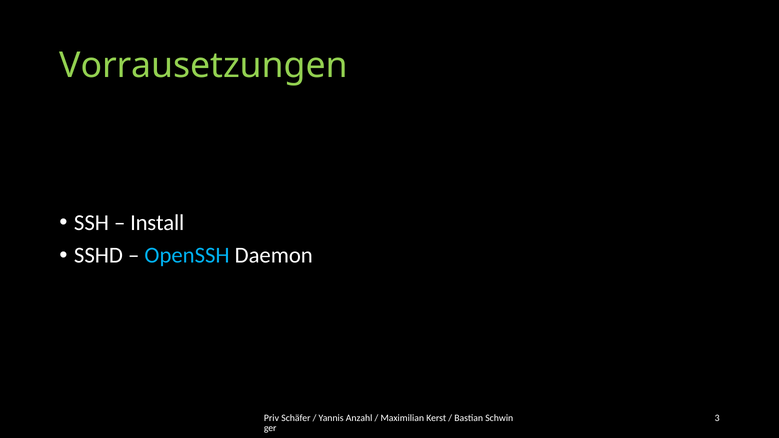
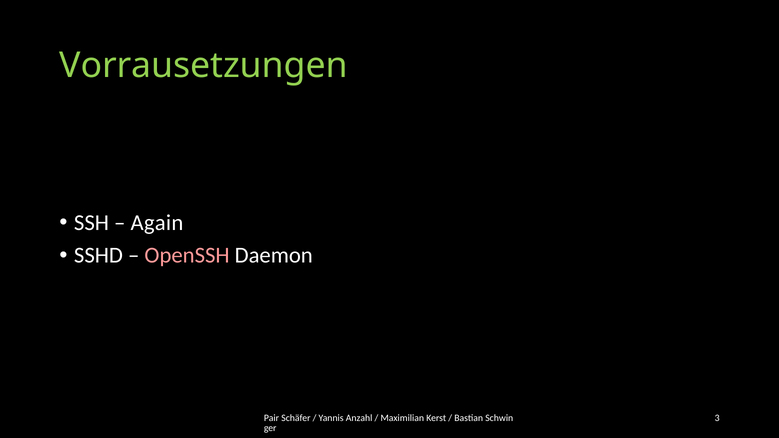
Install: Install -> Again
OpenSSH colour: light blue -> pink
Priv: Priv -> Pair
